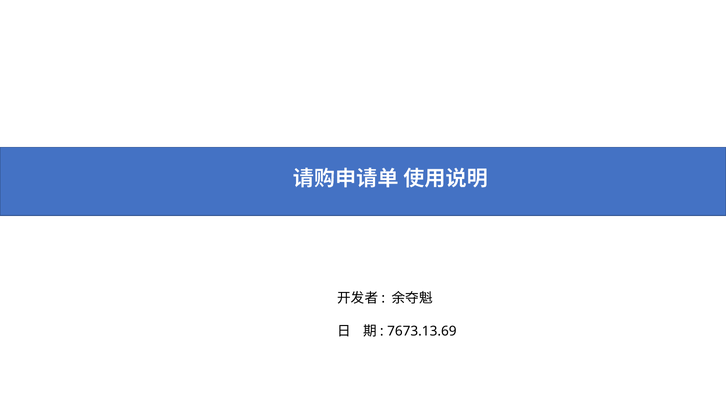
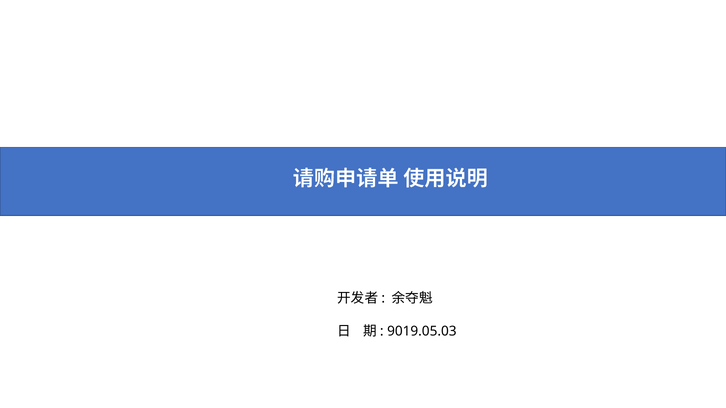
7673.13.69: 7673.13.69 -> 9019.05.03
